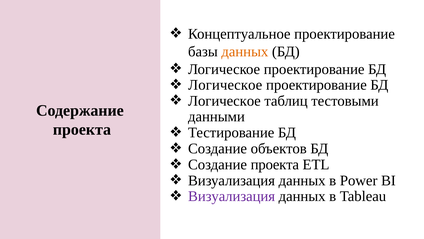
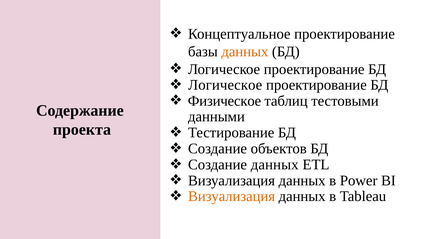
Логическое at (224, 101): Логическое -> Физическое
Создание проекта: проекта -> данных
Визуализация at (232, 196) colour: purple -> orange
